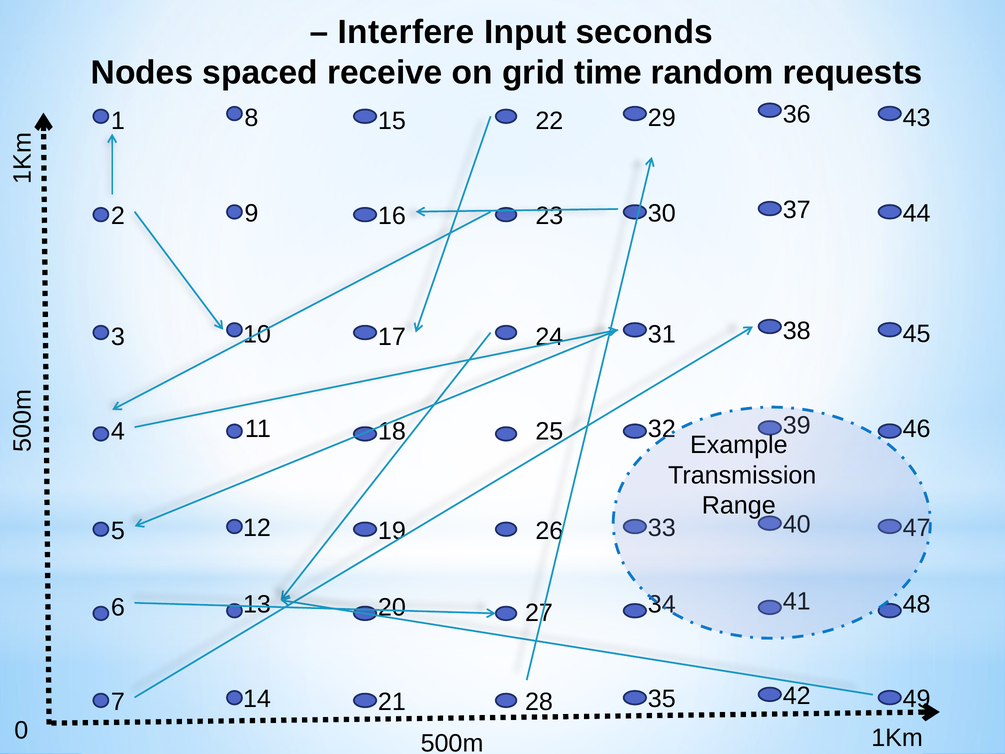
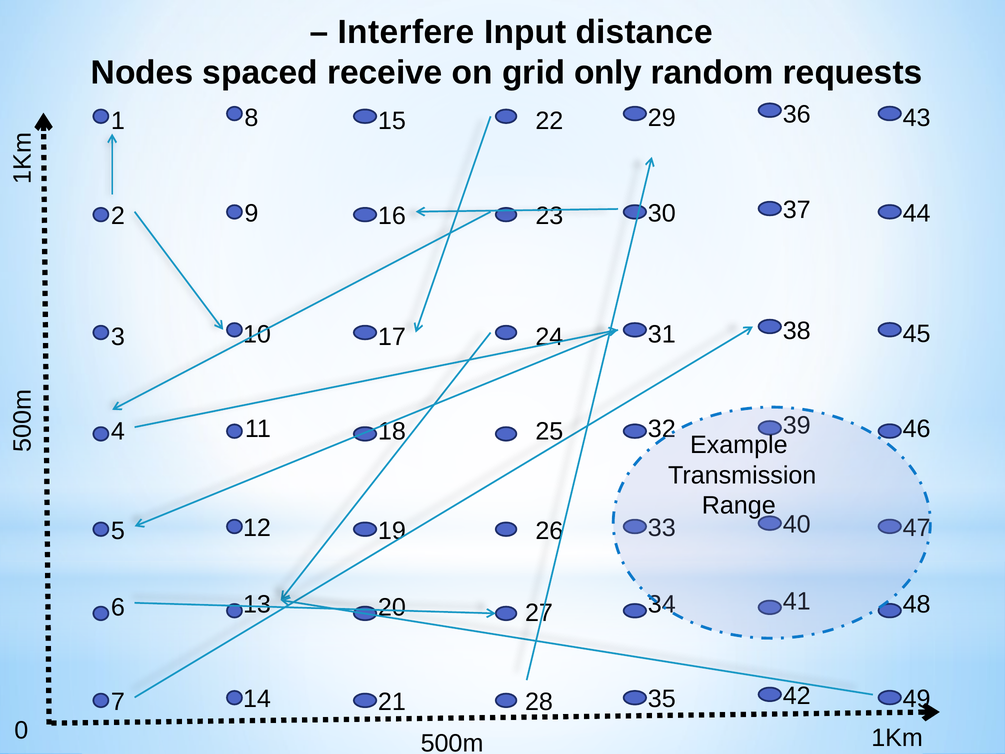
seconds: seconds -> distance
time: time -> only
